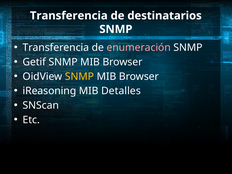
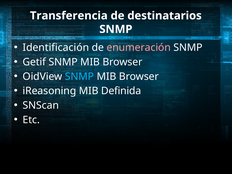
Transferencia at (56, 48): Transferencia -> Identificación
SNMP at (79, 76) colour: yellow -> light blue
Detalles: Detalles -> Definida
